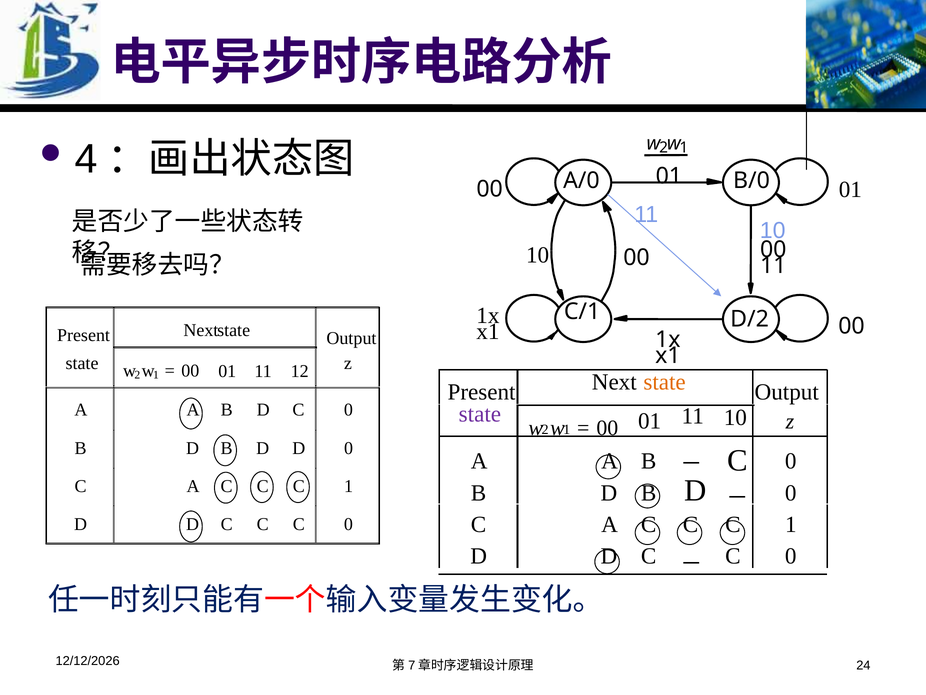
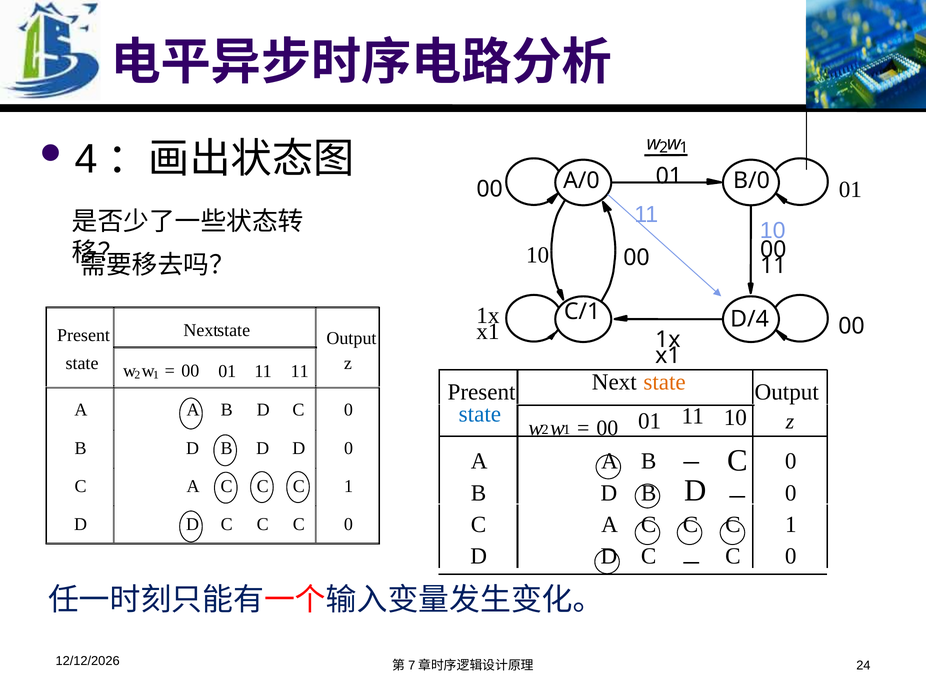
D/2: D/2 -> D/4
11 12: 12 -> 11
state at (480, 414) colour: purple -> blue
